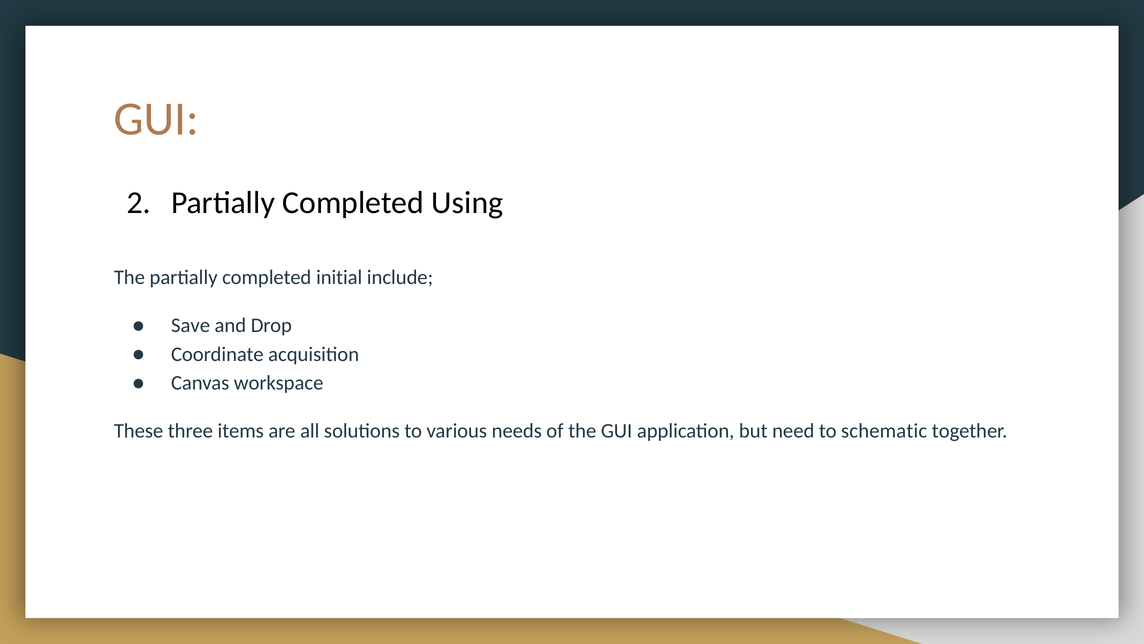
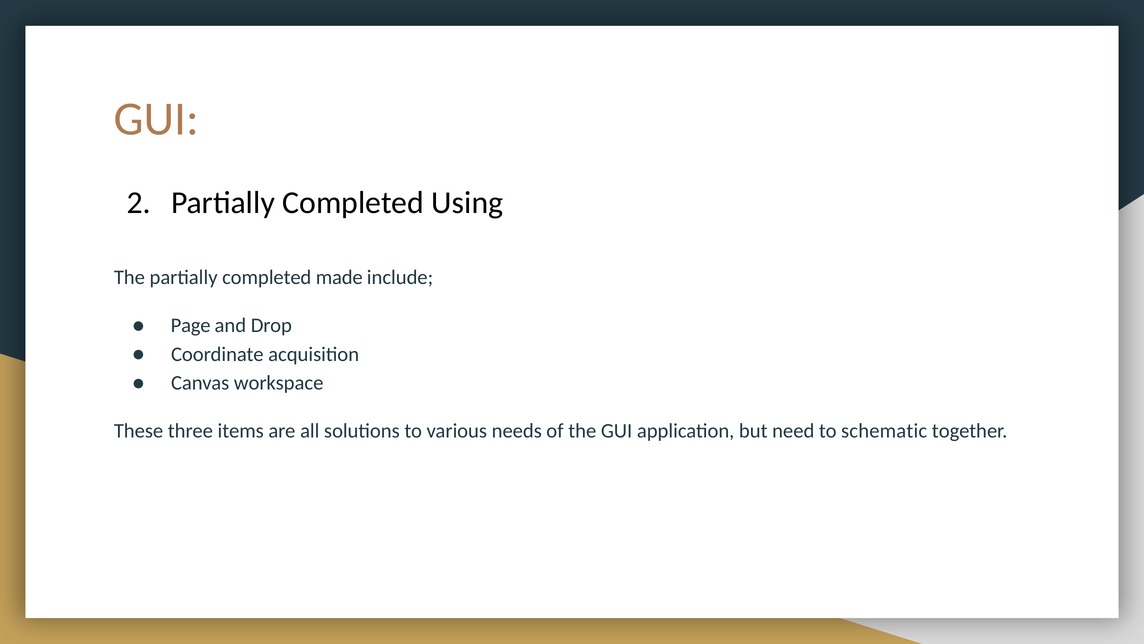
initial: initial -> made
Save: Save -> Page
